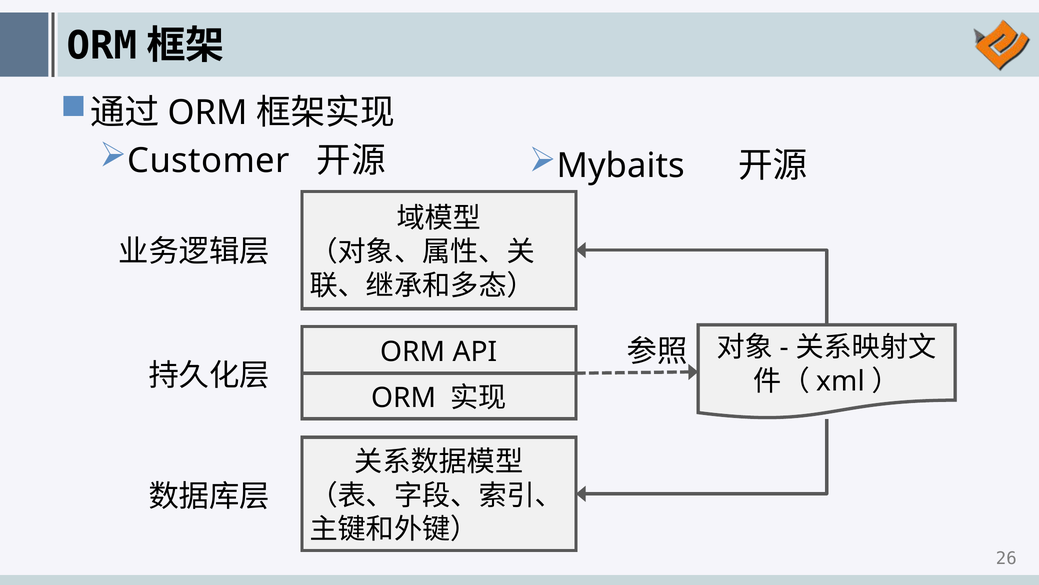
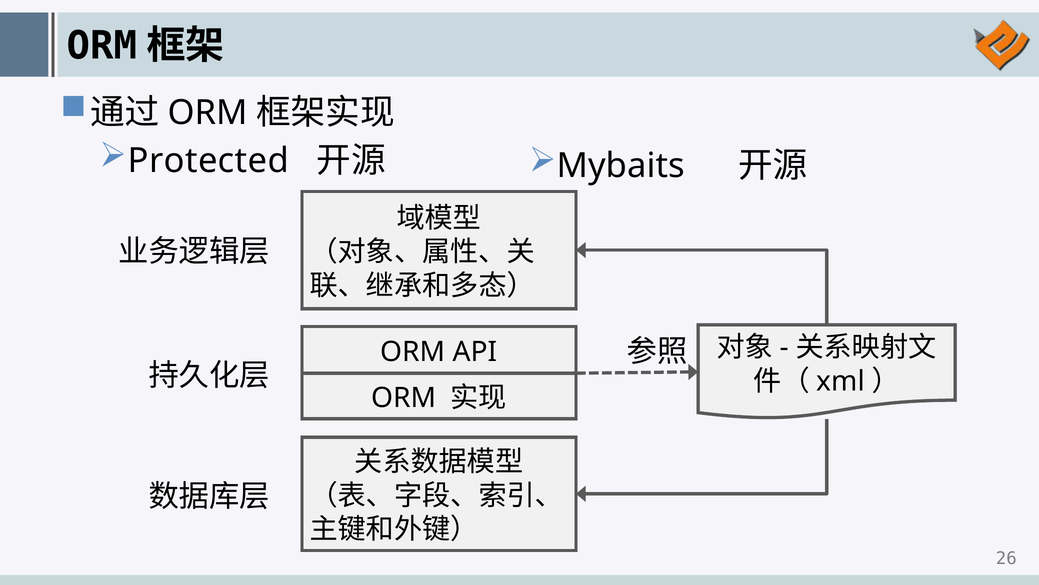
Customer: Customer -> Protected
